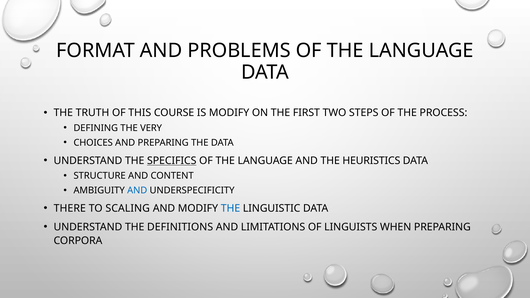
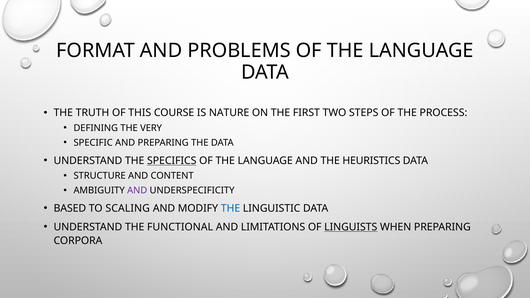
IS MODIFY: MODIFY -> NATURE
CHOICES: CHOICES -> SPECIFIC
AND at (137, 191) colour: blue -> purple
THERE: THERE -> BASED
DEFINITIONS: DEFINITIONS -> FUNCTIONAL
LINGUISTS underline: none -> present
